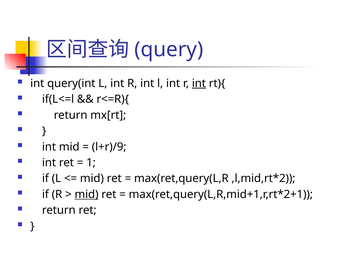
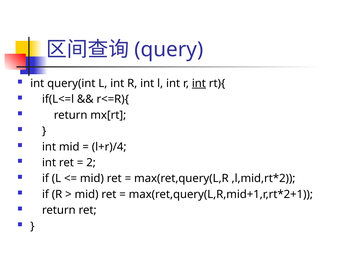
l+r)/9: l+r)/9 -> l+r)/4
1: 1 -> 2
mid at (87, 194) underline: present -> none
